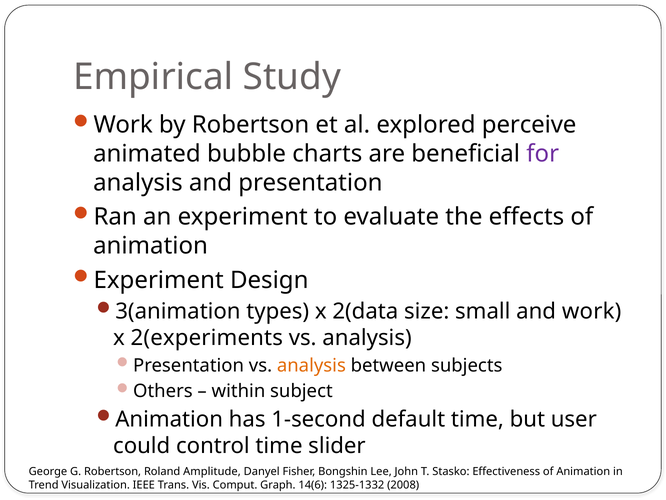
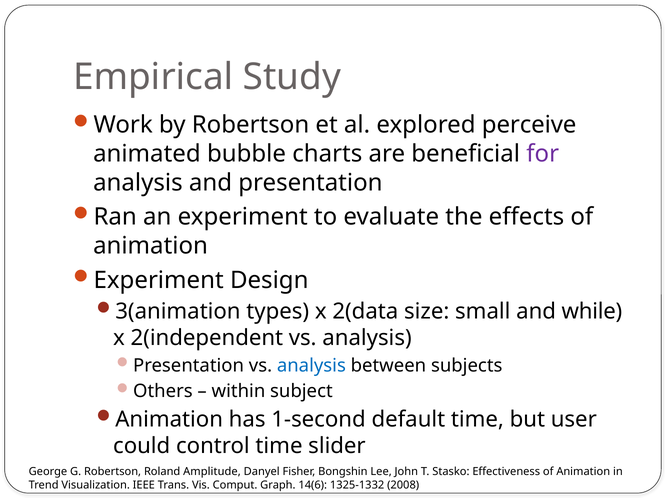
and work: work -> while
2(experiments: 2(experiments -> 2(independent
analysis at (311, 365) colour: orange -> blue
